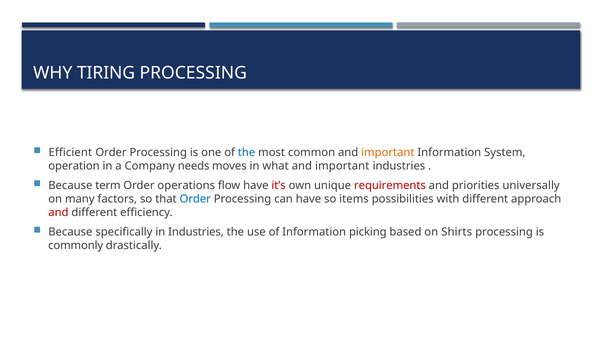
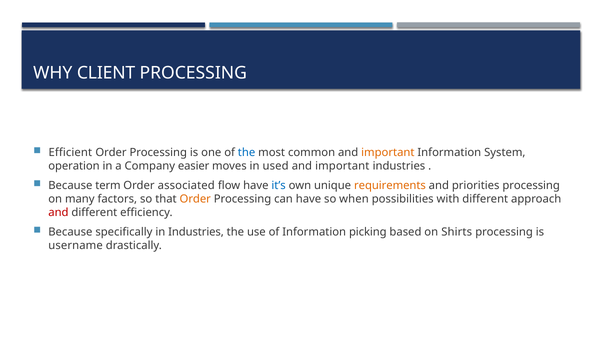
TIRING: TIRING -> CLIENT
needs: needs -> easier
what: what -> used
operations: operations -> associated
it’s colour: red -> blue
requirements colour: red -> orange
priorities universally: universally -> processing
Order at (195, 199) colour: blue -> orange
items: items -> when
commonly: commonly -> username
